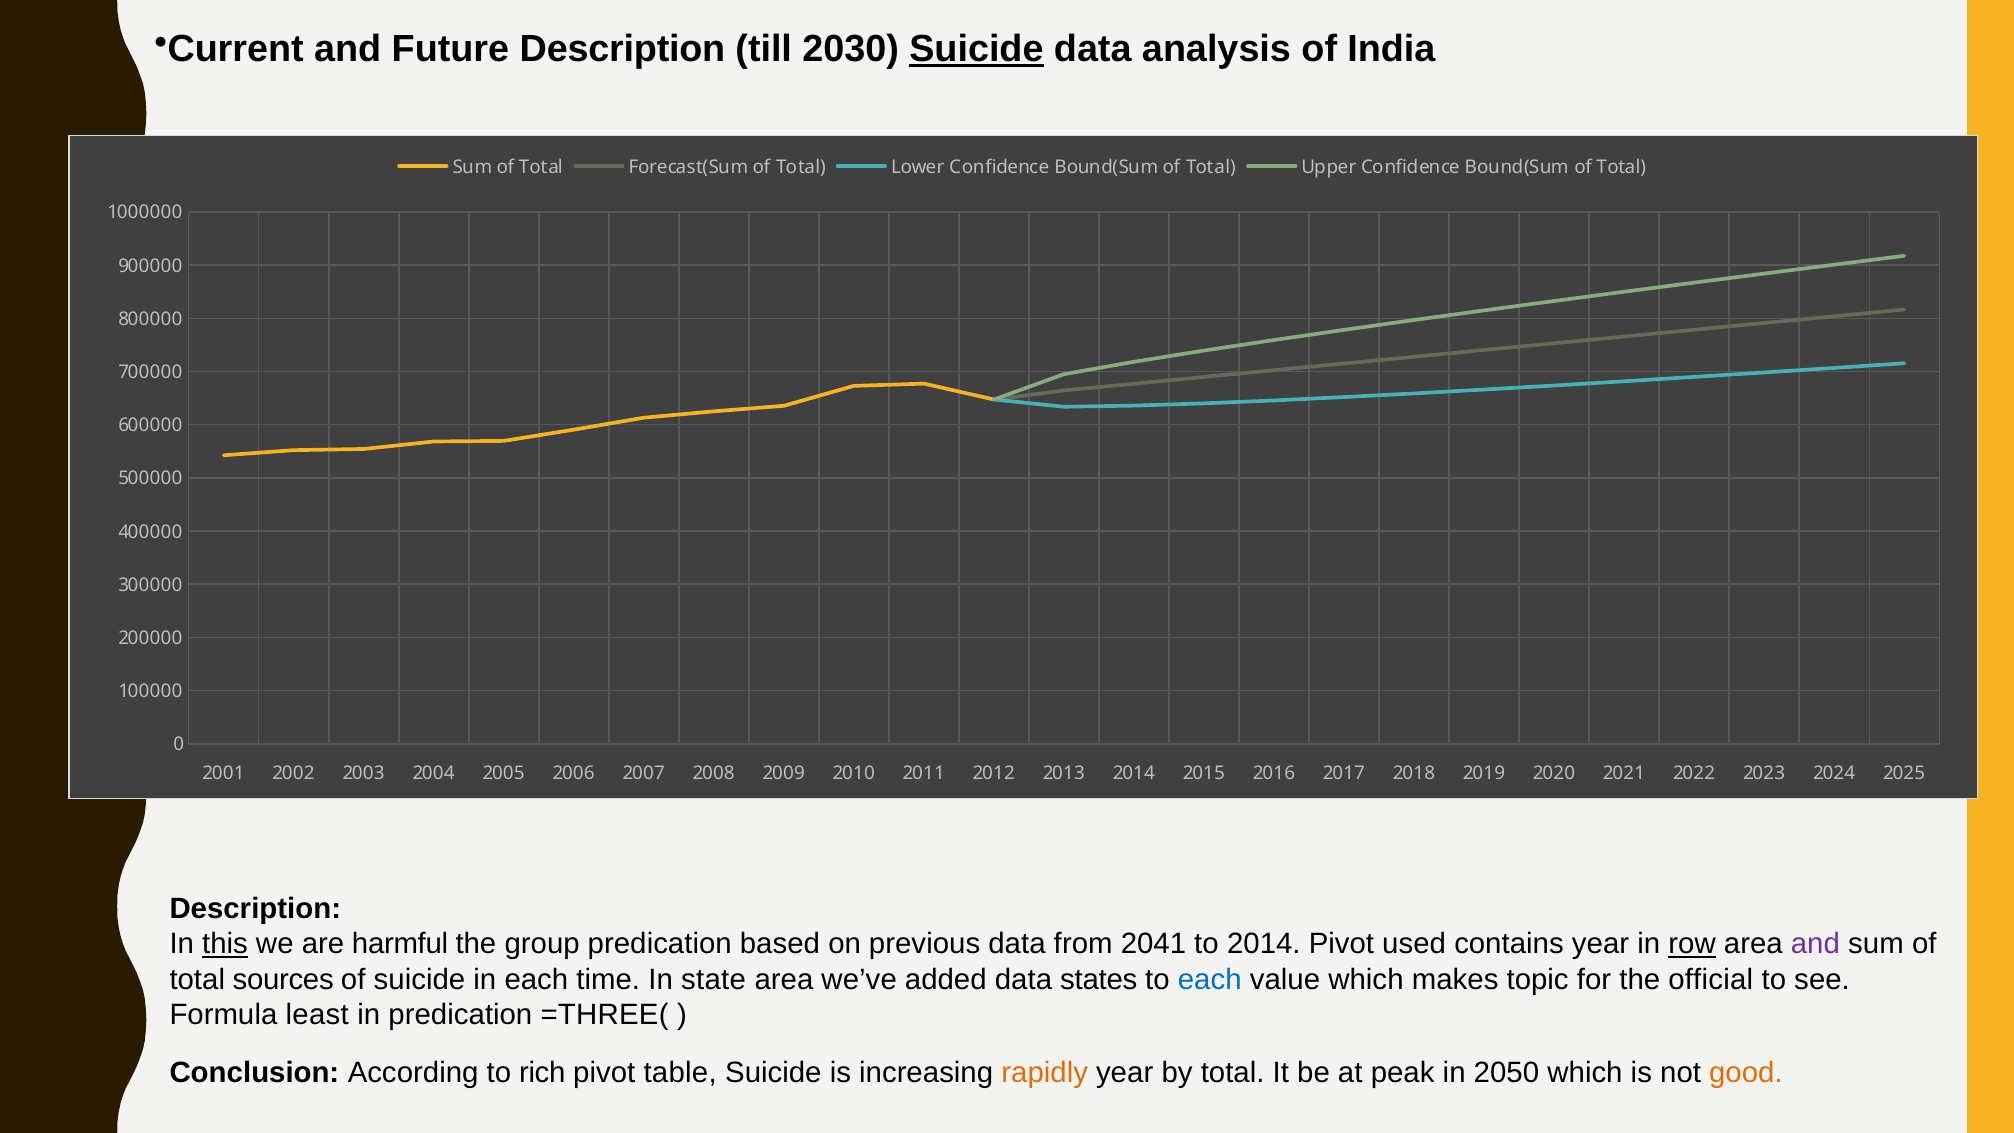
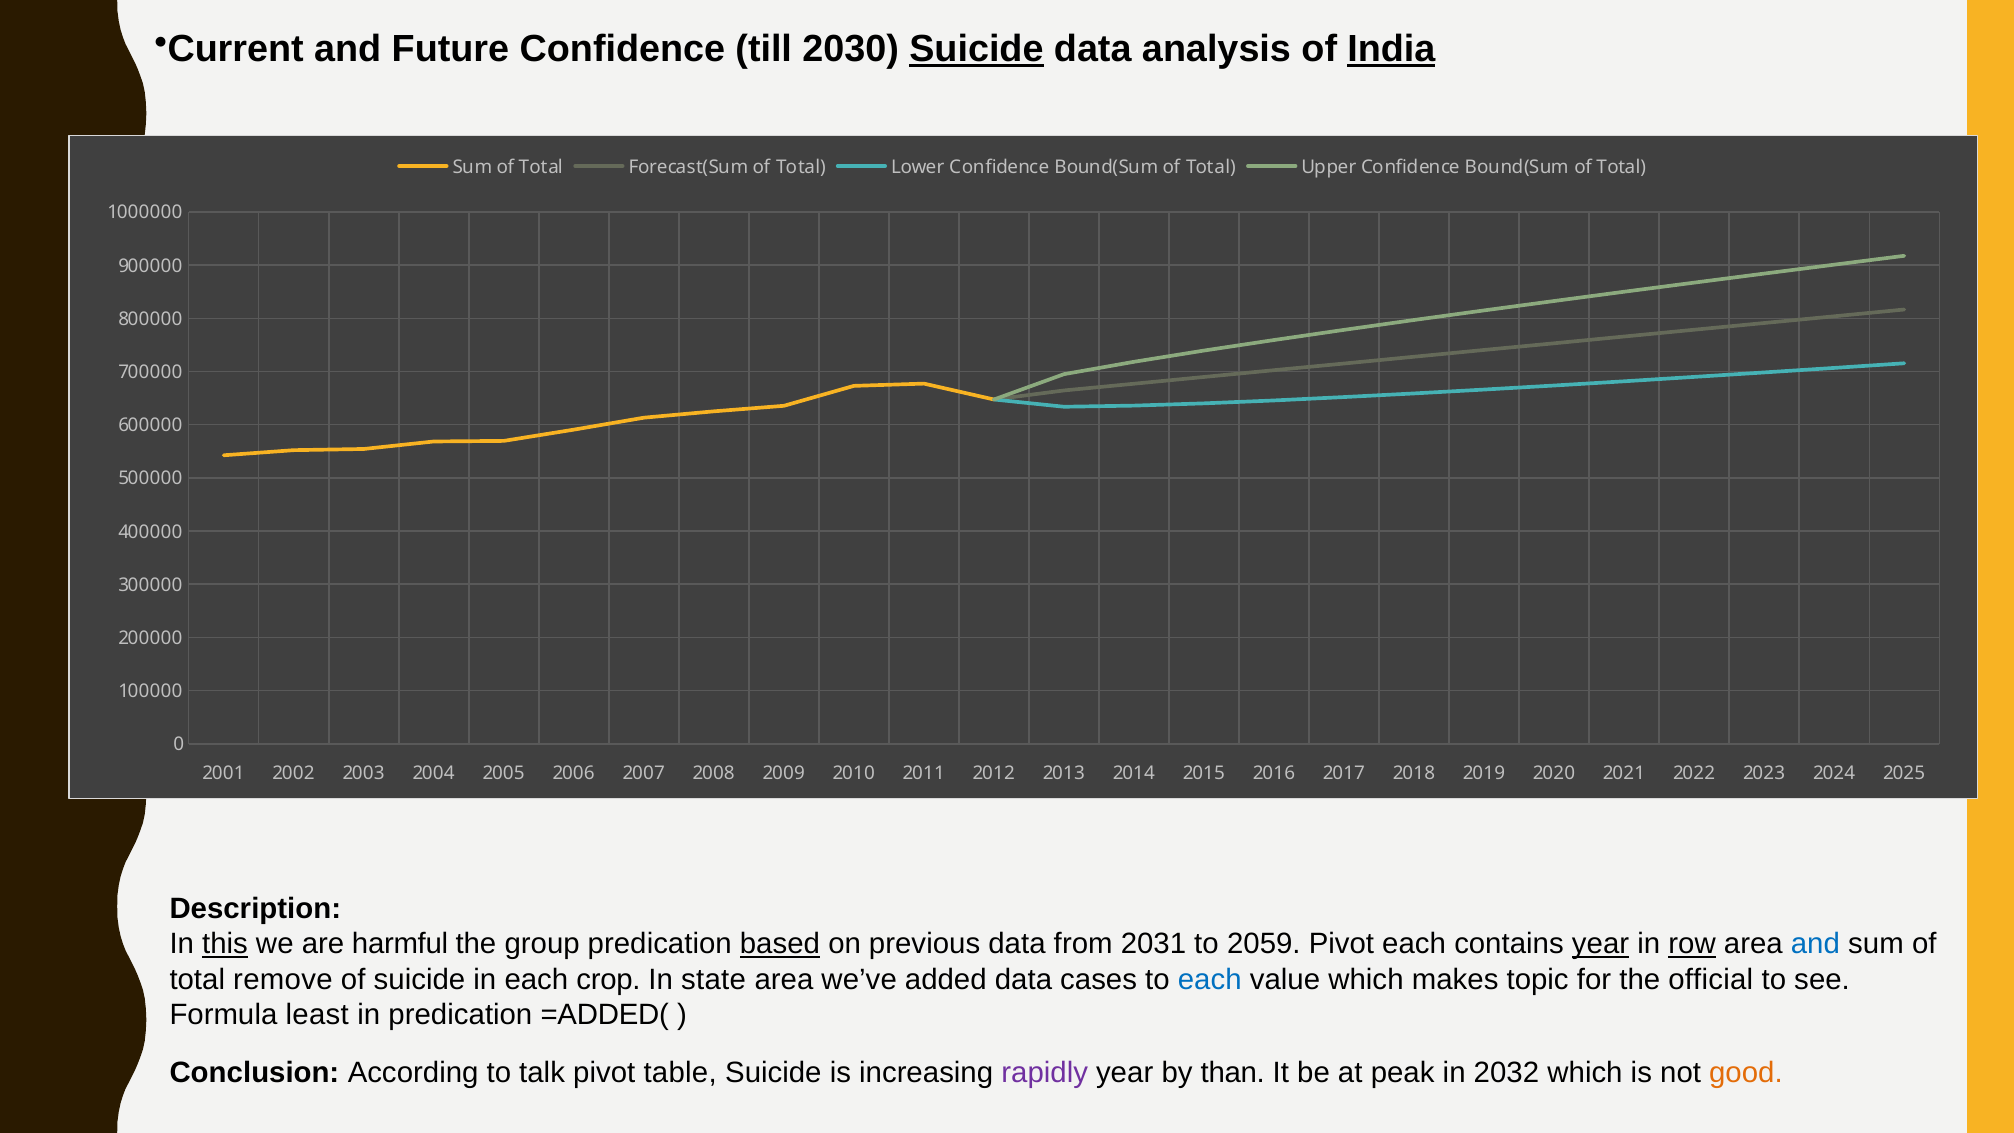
Future Description: Description -> Confidence
India underline: none -> present
based underline: none -> present
2041: 2041 -> 2031
to 2014: 2014 -> 2059
Pivot used: used -> each
year at (1601, 944) underline: none -> present
and at (1815, 944) colour: purple -> blue
sources: sources -> remove
time: time -> crop
states: states -> cases
=THREE(: =THREE( -> =ADDED(
rich: rich -> talk
rapidly colour: orange -> purple
by total: total -> than
2050: 2050 -> 2032
